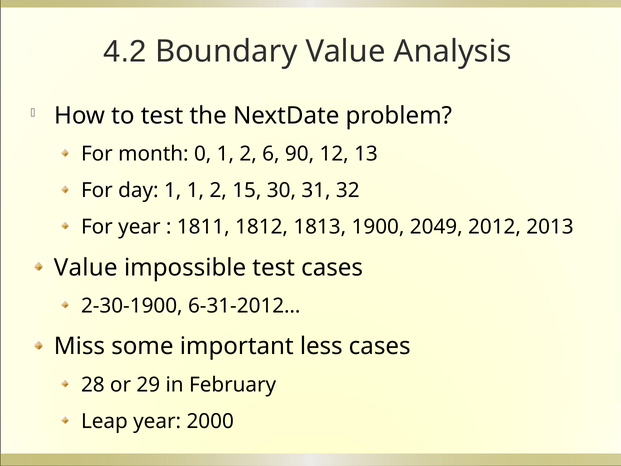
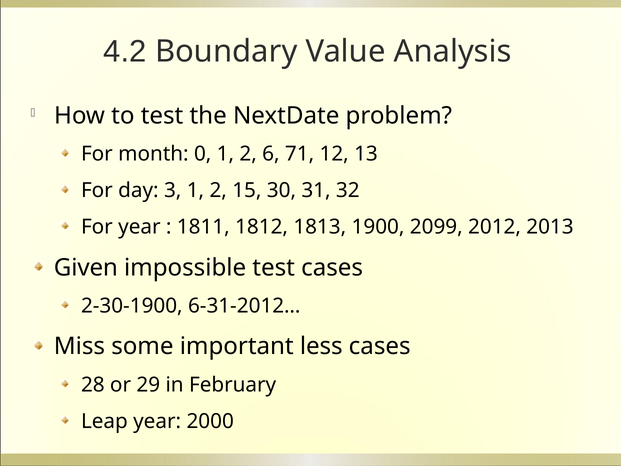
90: 90 -> 71
day 1: 1 -> 3
2049: 2049 -> 2099
Value at (86, 267): Value -> Given
